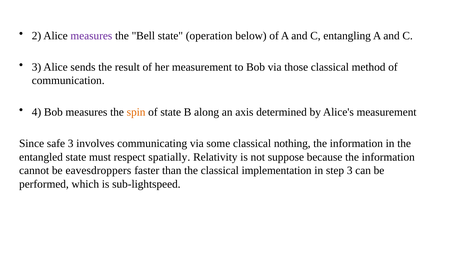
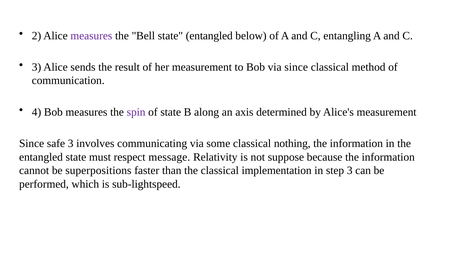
state operation: operation -> entangled
via those: those -> since
spin colour: orange -> purple
spatially: spatially -> message
eavesdroppers: eavesdroppers -> superpositions
